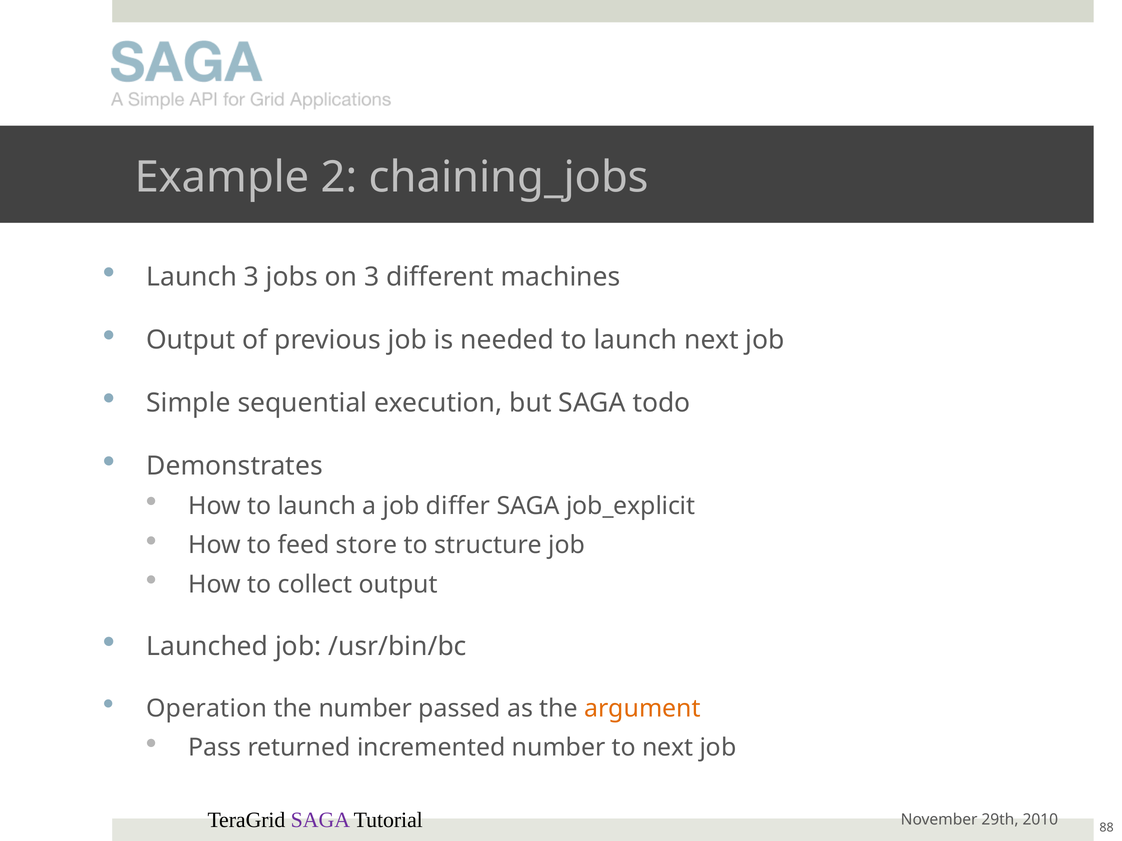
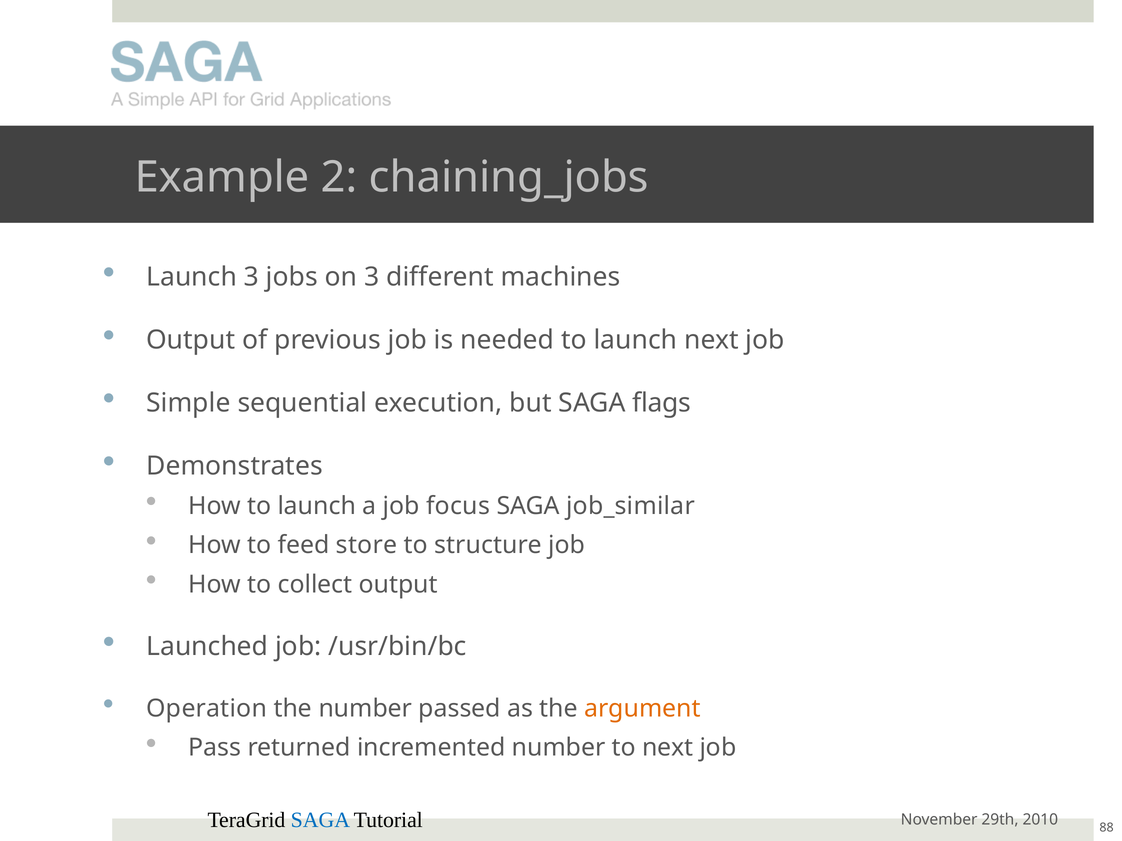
todo: todo -> flags
differ: differ -> focus
job_explicit: job_explicit -> job_similar
SAGA at (320, 821) colour: purple -> blue
